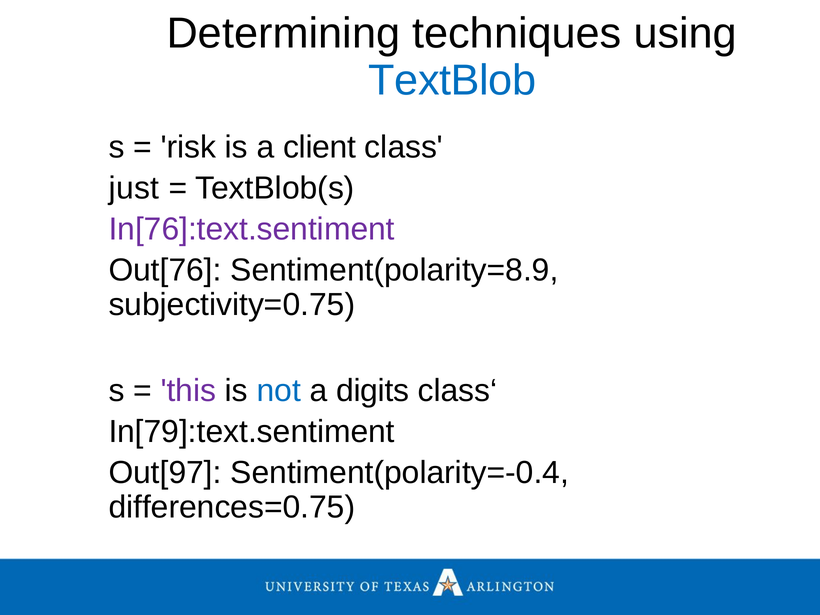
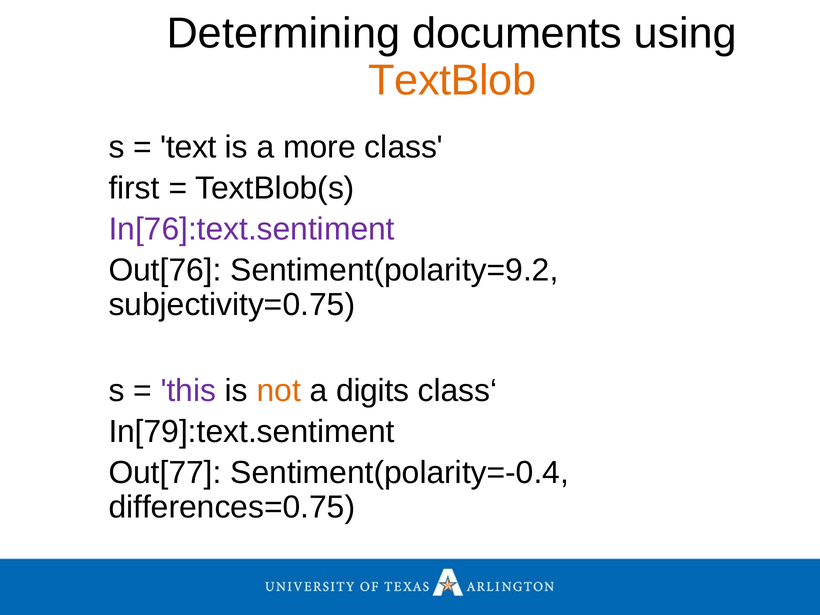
techniques: techniques -> documents
TextBlob colour: blue -> orange
risk: risk -> text
client: client -> more
just: just -> first
Sentiment(polarity=8.9: Sentiment(polarity=8.9 -> Sentiment(polarity=9.2
not colour: blue -> orange
Out[97: Out[97 -> Out[77
